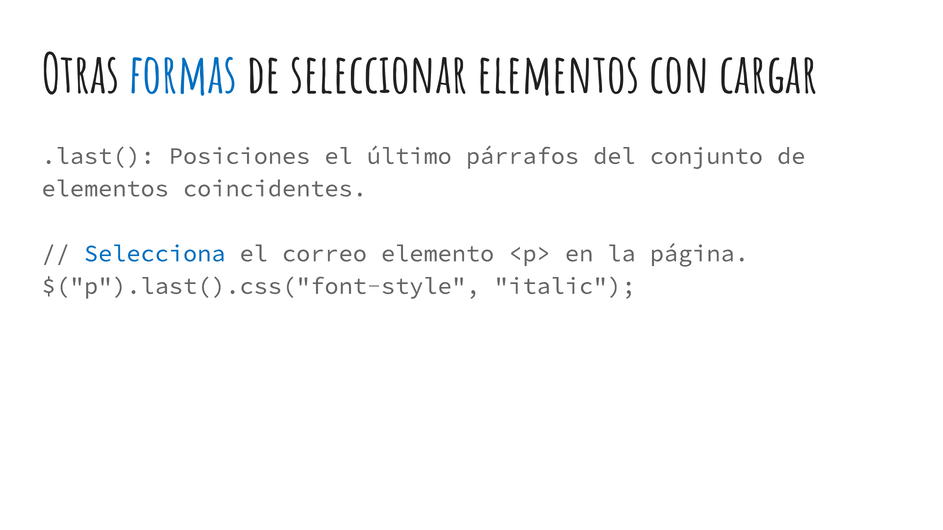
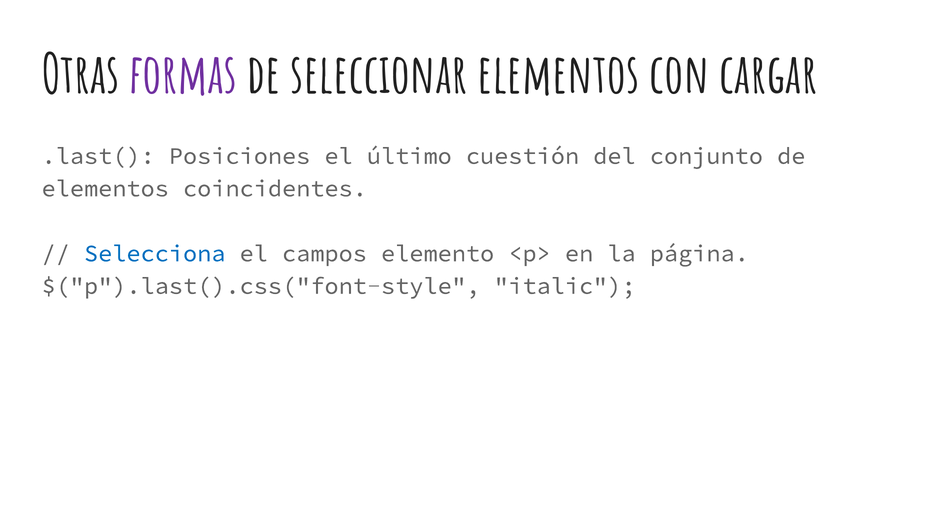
formas colour: blue -> purple
párrafos: párrafos -> cuestión
correo: correo -> campos
